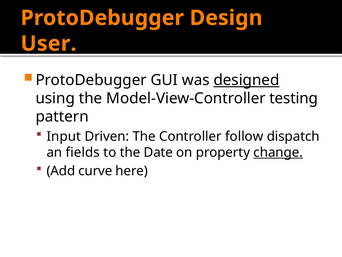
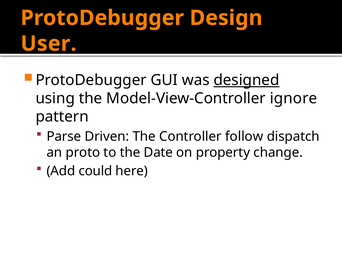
testing: testing -> ignore
Input: Input -> Parse
fields: fields -> proto
change underline: present -> none
curve: curve -> could
